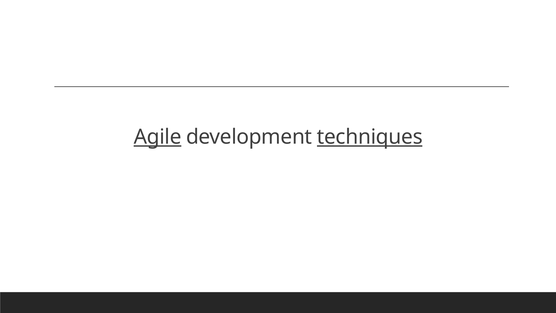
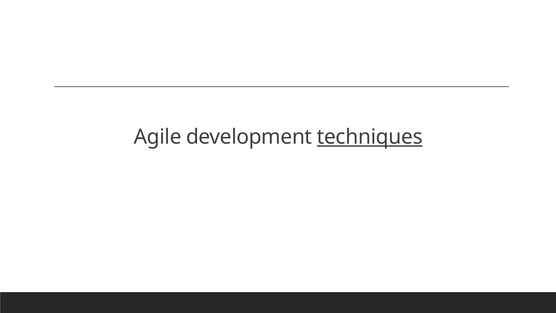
Agile at (158, 137) underline: present -> none
